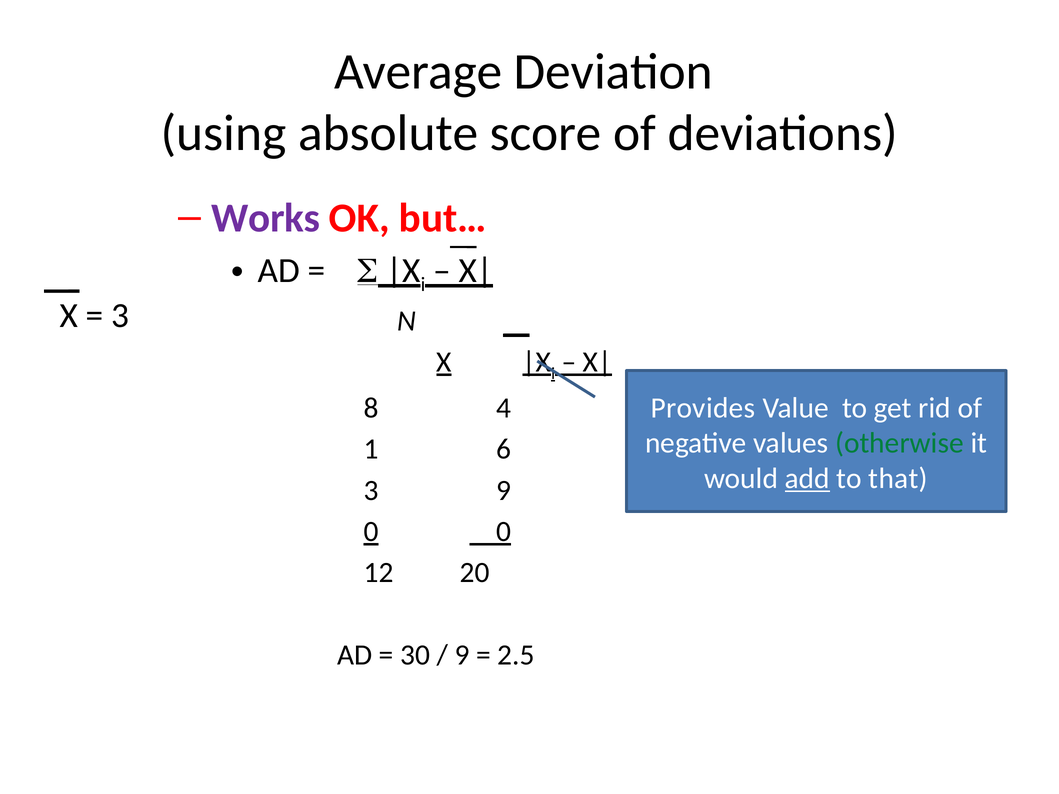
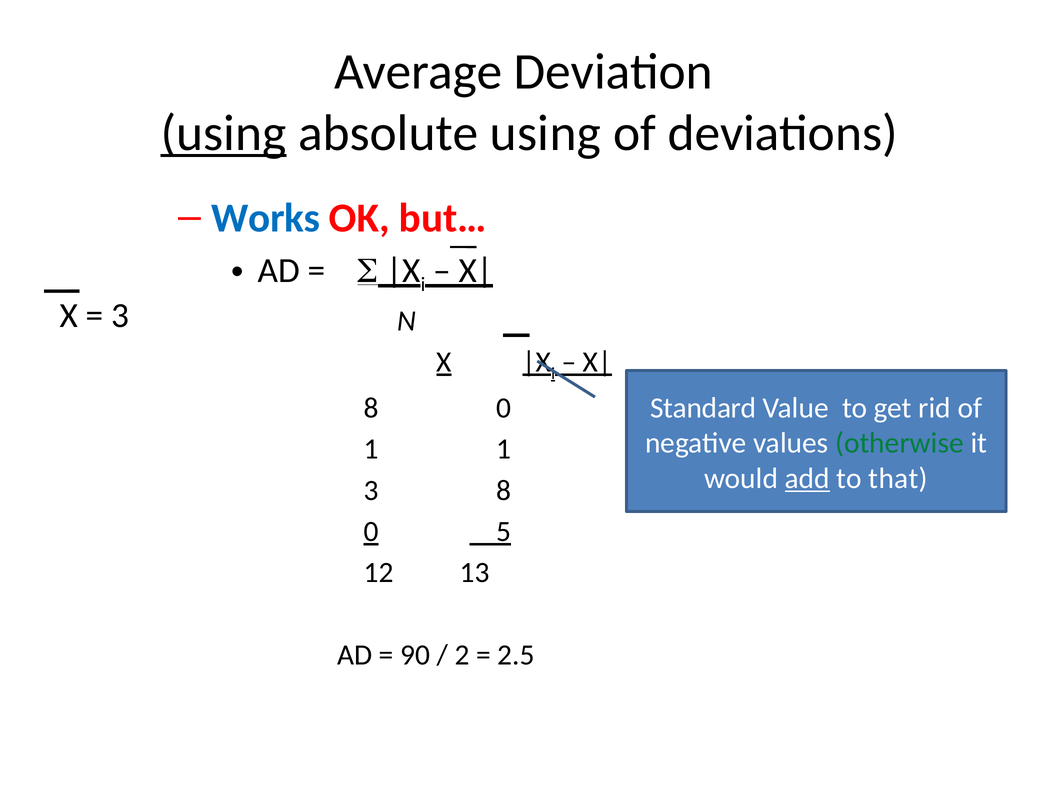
using at (223, 133) underline: none -> present
absolute score: score -> using
Works colour: purple -> blue
4 at (504, 408): 4 -> 0
Provides: Provides -> Standard
1 6: 6 -> 1
3 9: 9 -> 8
0 0: 0 -> 5
20: 20 -> 13
30: 30 -> 90
9 at (462, 655): 9 -> 2
